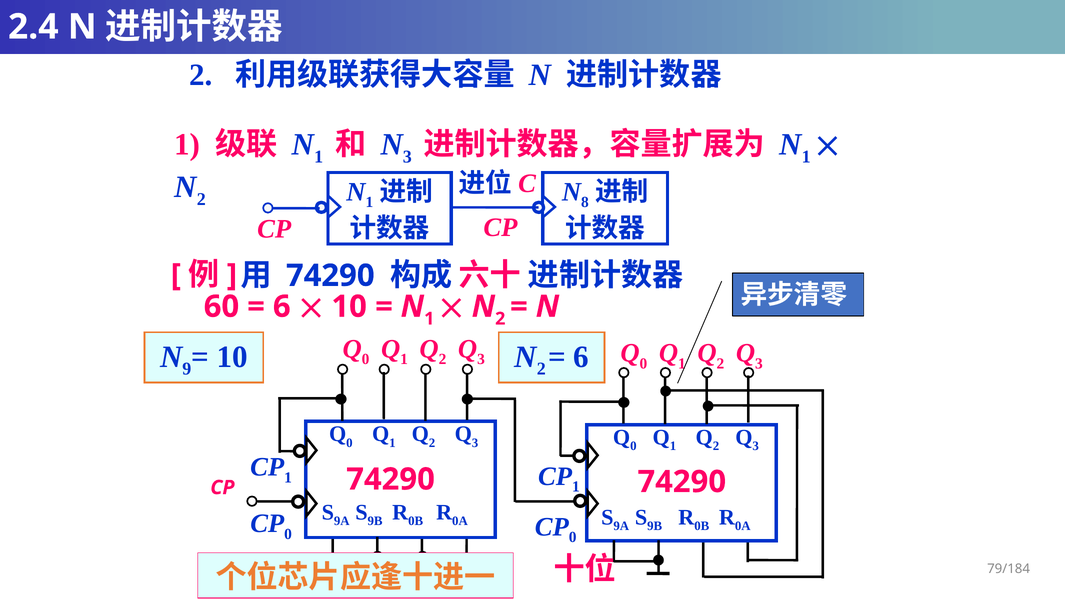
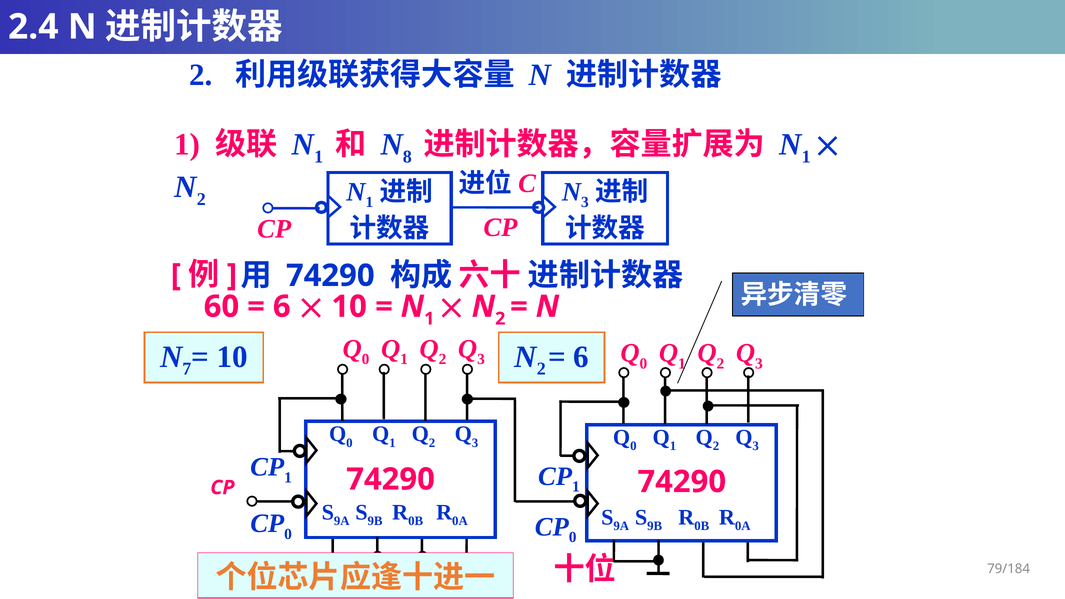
N 3: 3 -> 8
N 8: 8 -> 3
9: 9 -> 7
